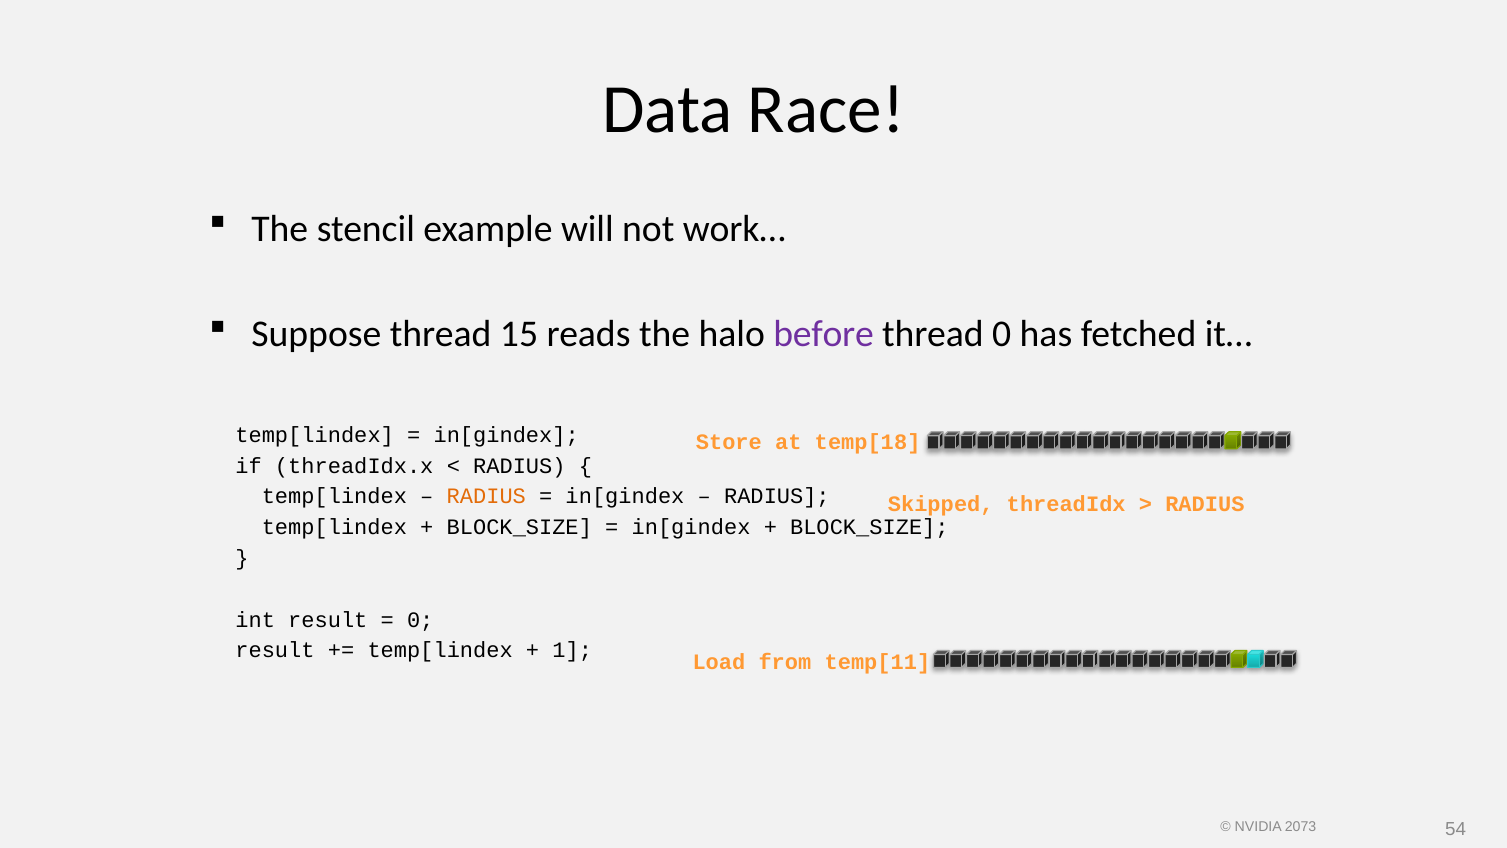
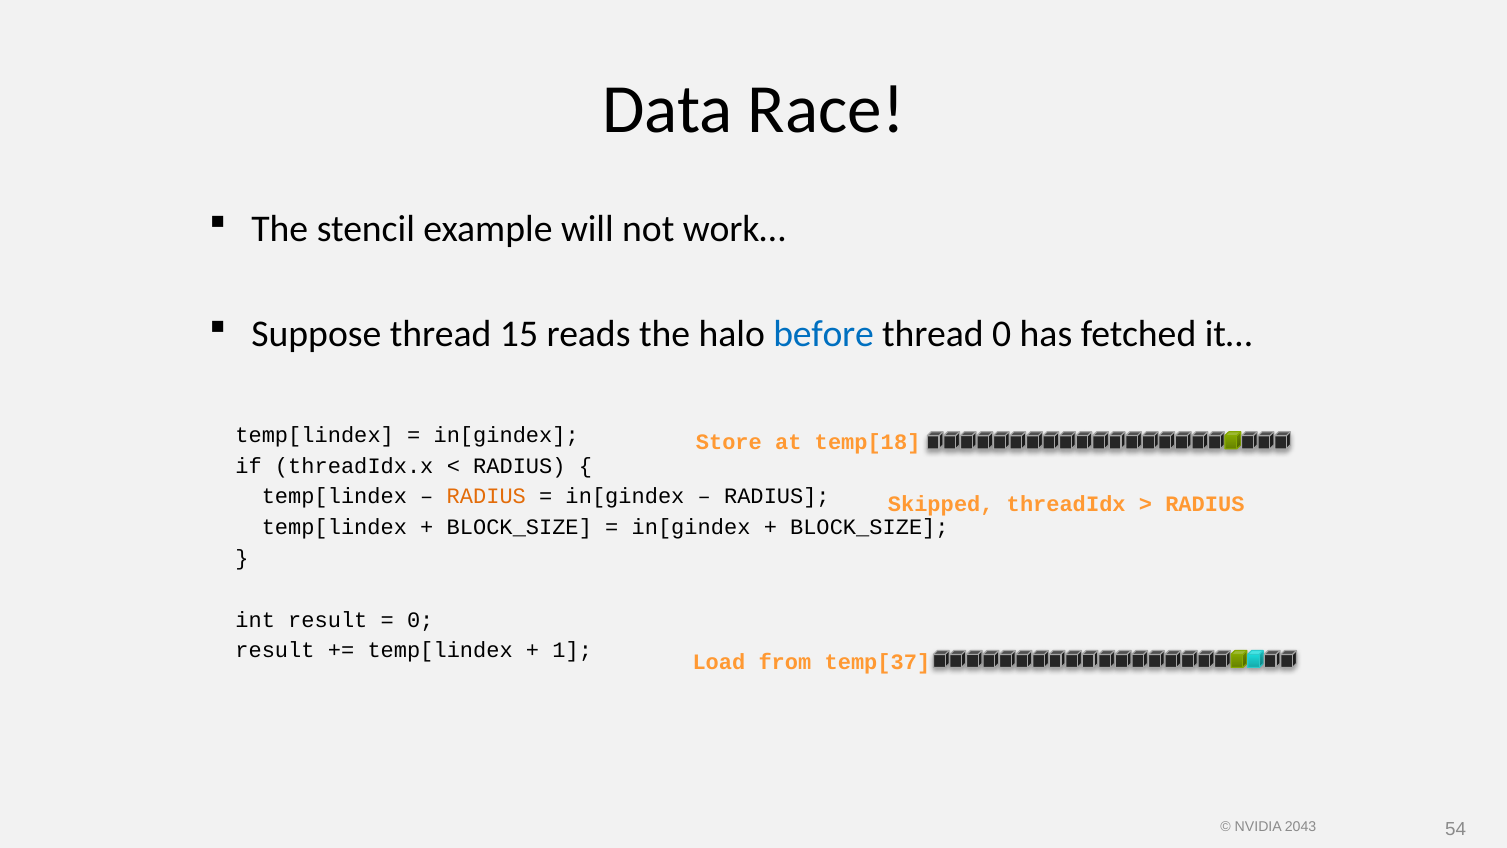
before colour: purple -> blue
temp[11: temp[11 -> temp[37
2073: 2073 -> 2043
